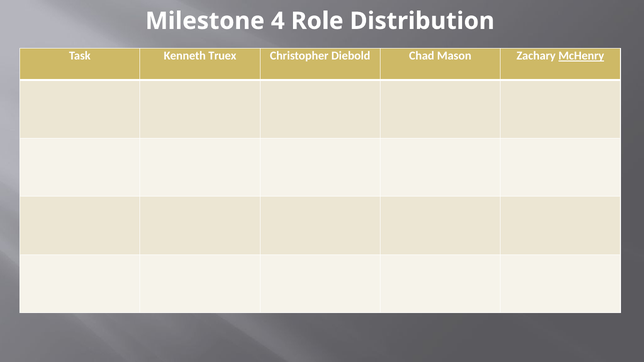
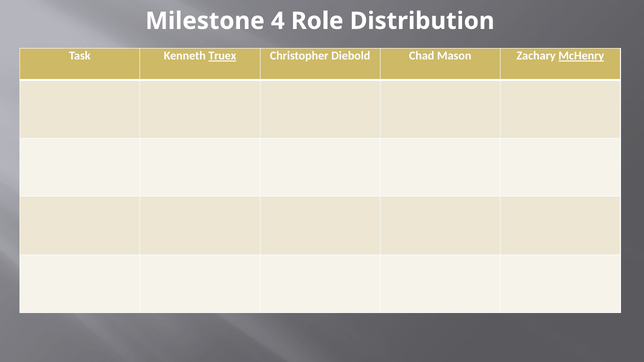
Truex underline: none -> present
